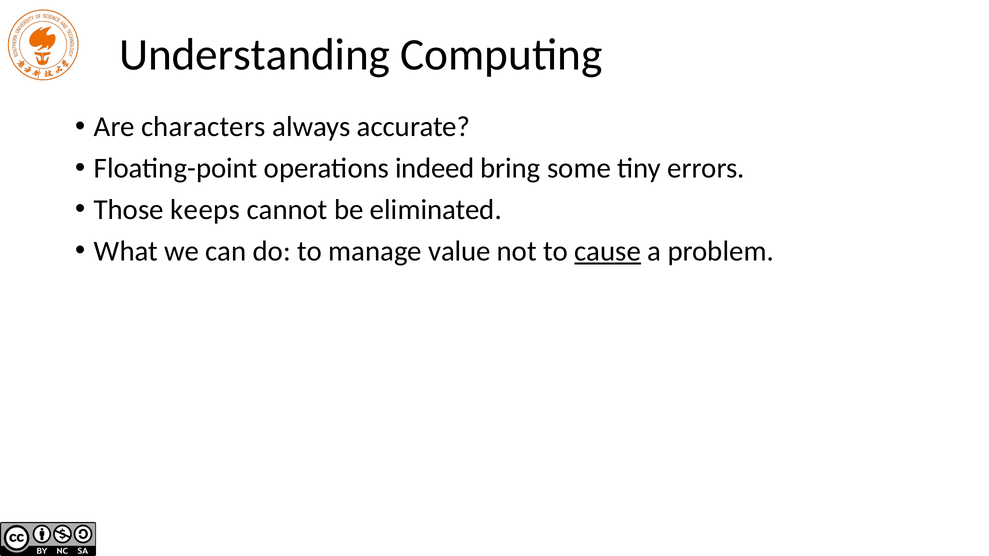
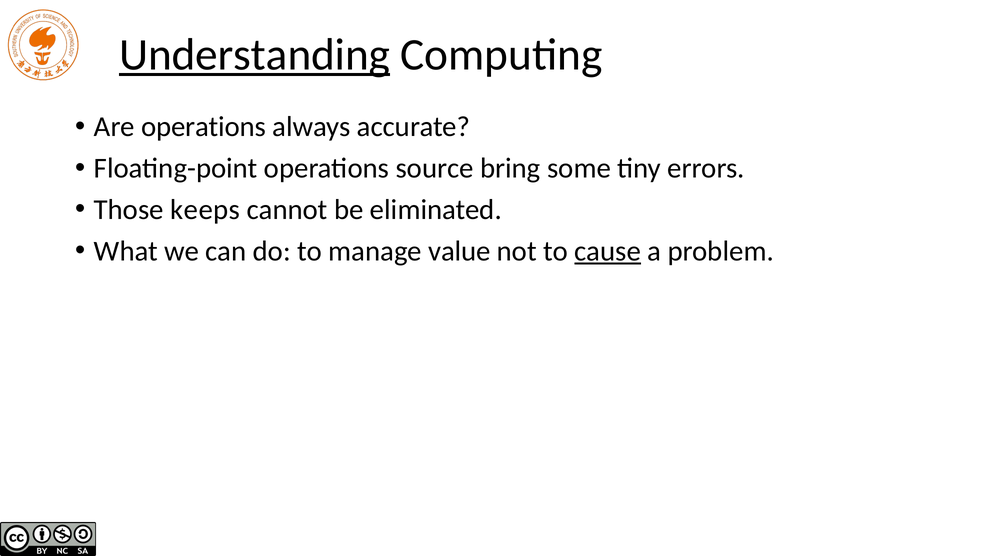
Understanding underline: none -> present
Are characters: characters -> operations
indeed: indeed -> source
